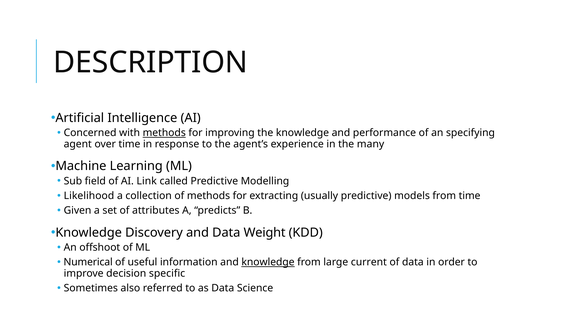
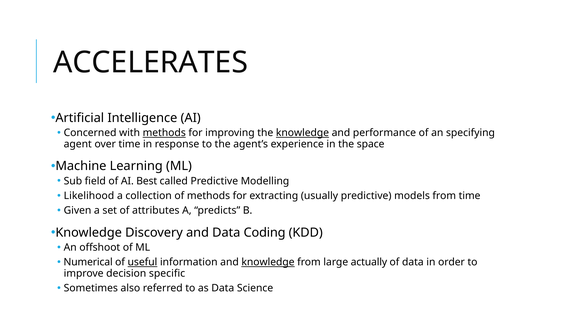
DESCRIPTION: DESCRIPTION -> ACCELERATES
knowledge at (302, 133) underline: none -> present
many: many -> space
Link: Link -> Best
Weight: Weight -> Coding
useful underline: none -> present
current: current -> actually
